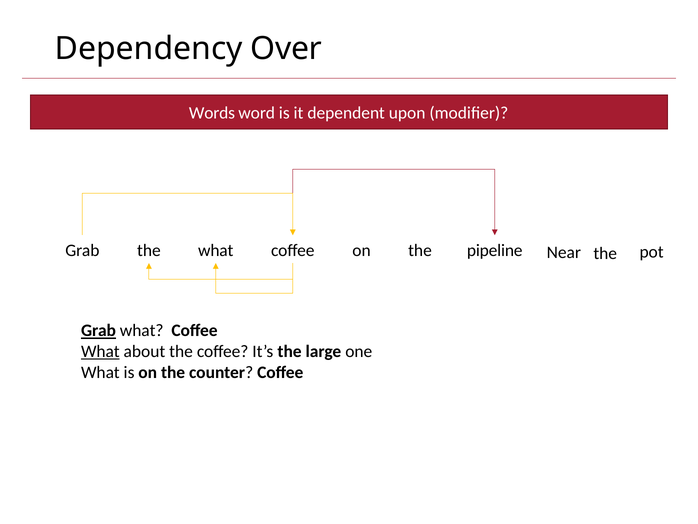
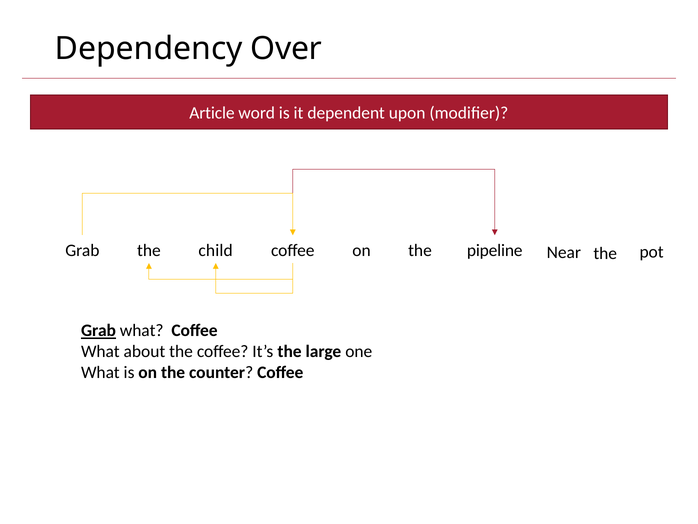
Words: Words -> Article
what at (216, 250): what -> child
What at (100, 351) underline: present -> none
